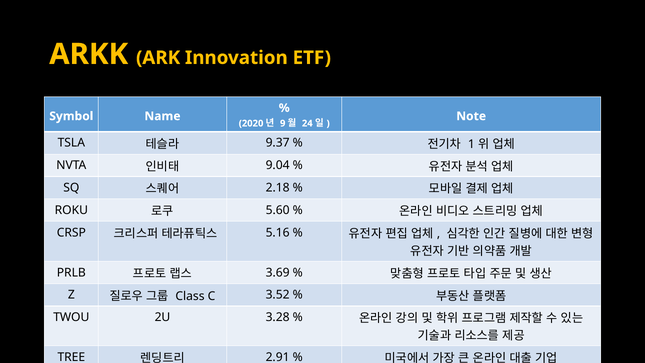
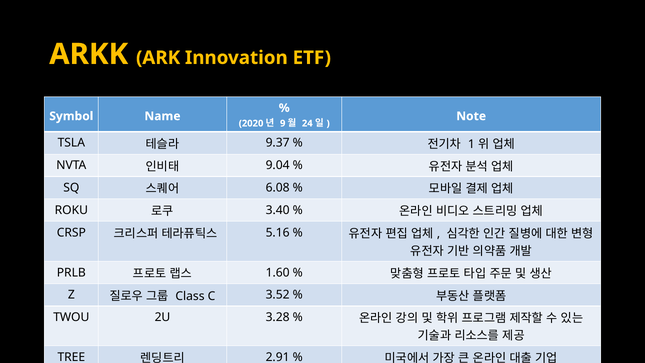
2.18: 2.18 -> 6.08
5.60: 5.60 -> 3.40
3.69: 3.69 -> 1.60
